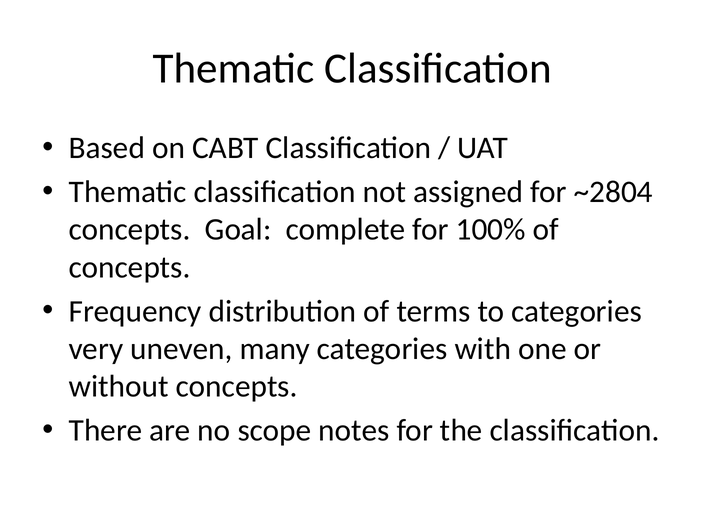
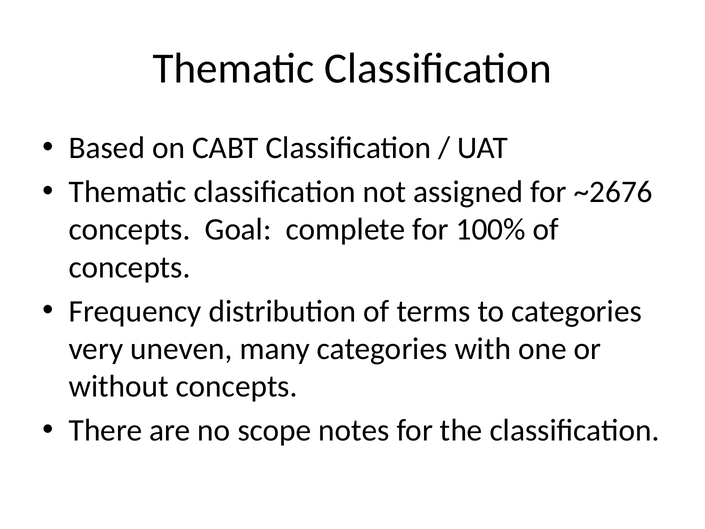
~2804: ~2804 -> ~2676
